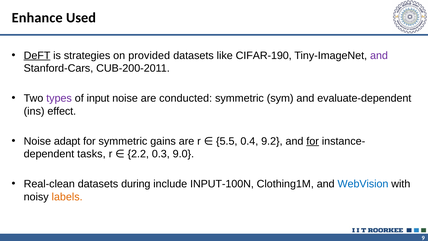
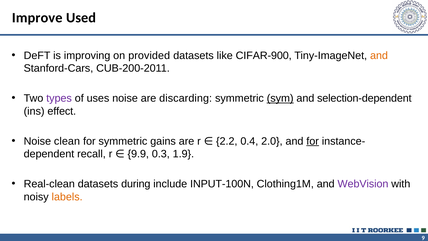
Enhance: Enhance -> Improve
DeFT underline: present -> none
strategies: strategies -> improving
CIFAR-190: CIFAR-190 -> CIFAR-900
and at (379, 55) colour: purple -> orange
input: input -> uses
conducted: conducted -> discarding
sym underline: none -> present
evaluate-dependent: evaluate-dependent -> selection-dependent
adapt: adapt -> clean
5.5: 5.5 -> 2.2
9.2: 9.2 -> 2.0
tasks: tasks -> recall
2.2: 2.2 -> 9.9
9.0: 9.0 -> 1.9
WebVision colour: blue -> purple
